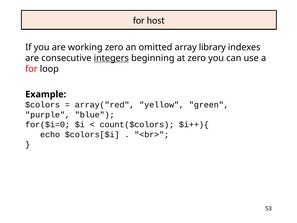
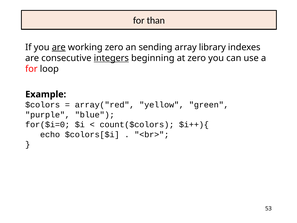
host: host -> than
are at (59, 47) underline: none -> present
omitted: omitted -> sending
